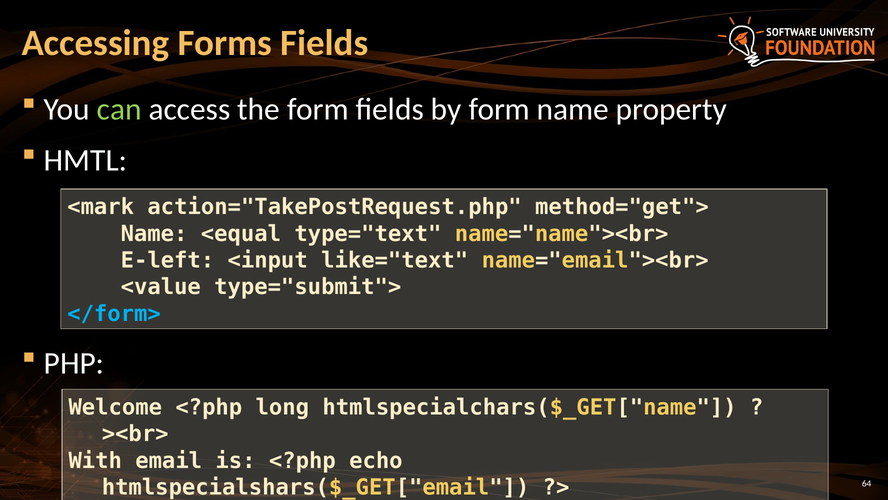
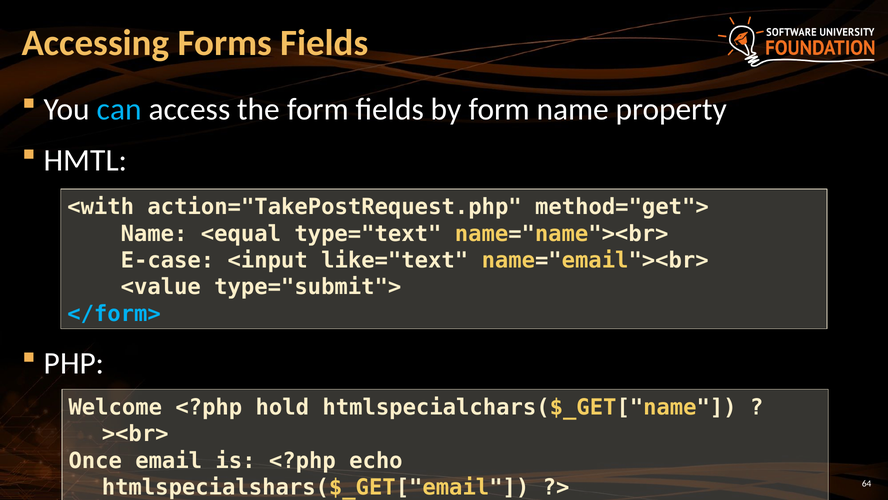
can colour: light green -> light blue
<mark: <mark -> <with
E-left: E-left -> E-case
long: long -> hold
With: With -> Once
